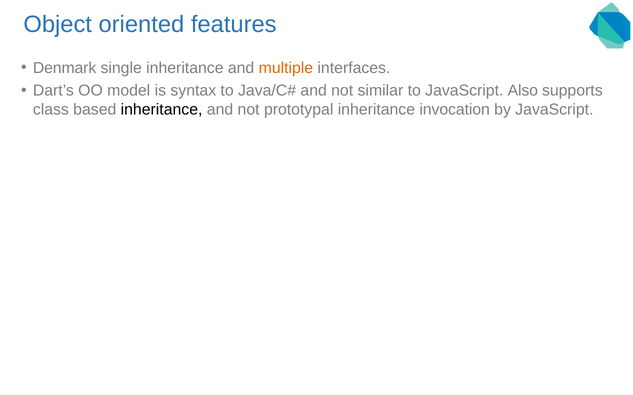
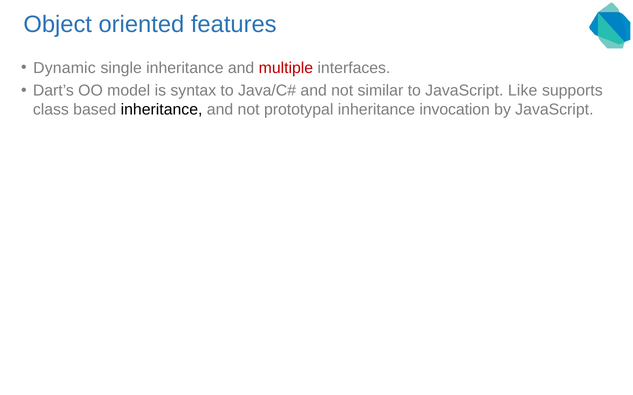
Denmark: Denmark -> Dynamic
multiple colour: orange -> red
Also: Also -> Like
